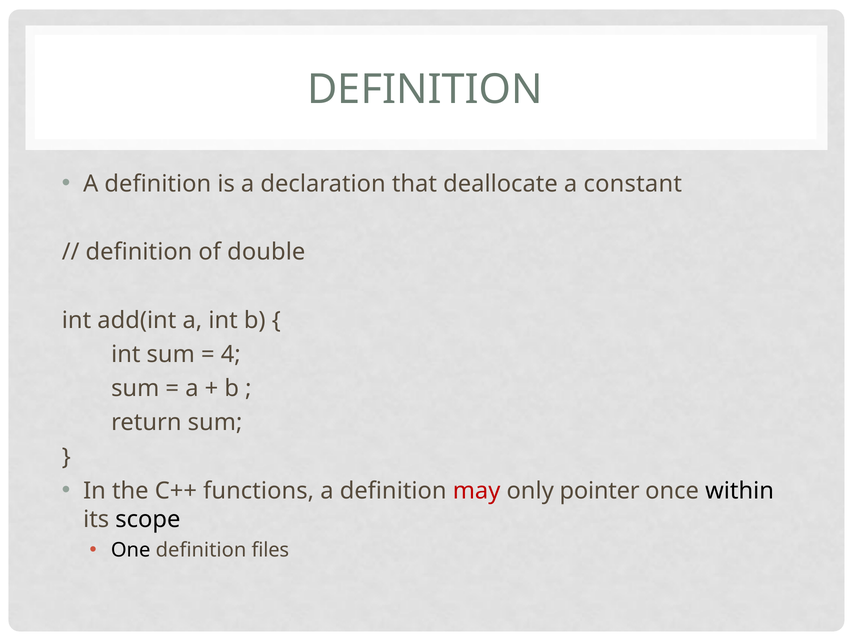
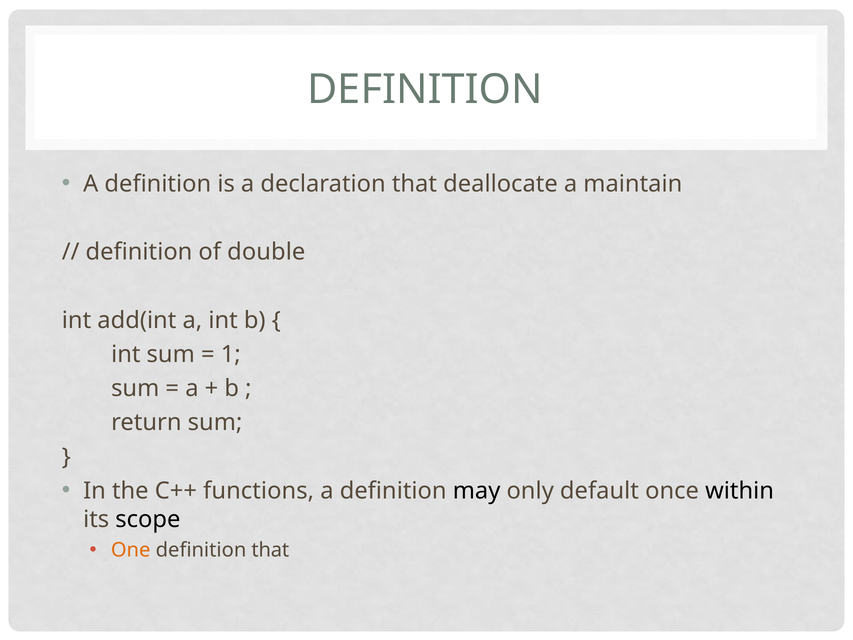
constant: constant -> maintain
4: 4 -> 1
may colour: red -> black
pointer: pointer -> default
One colour: black -> orange
definition files: files -> that
